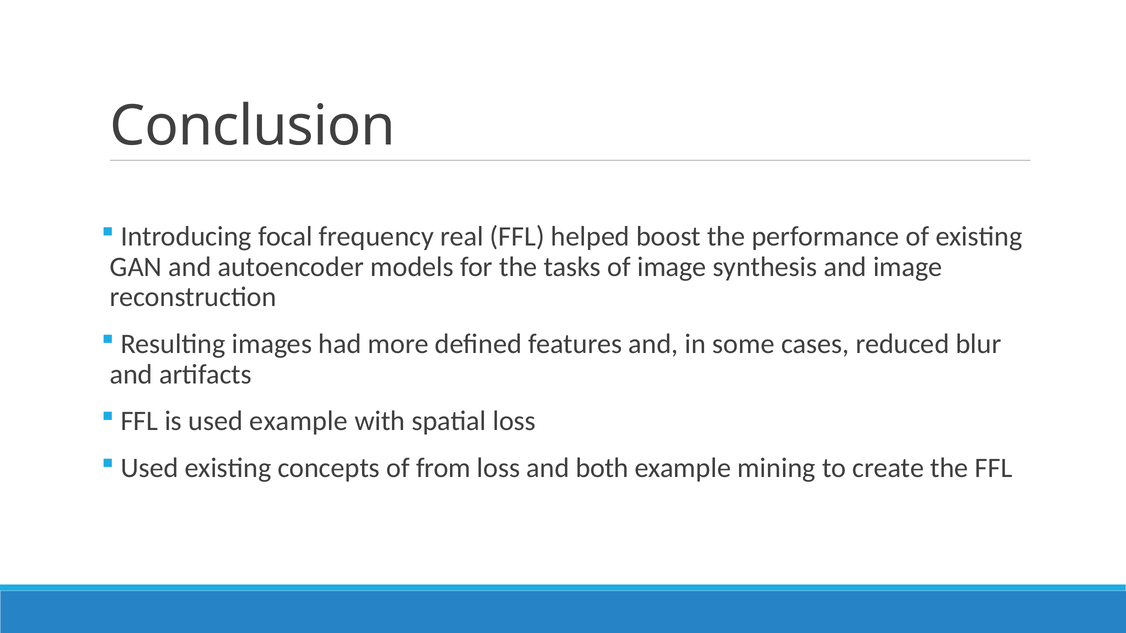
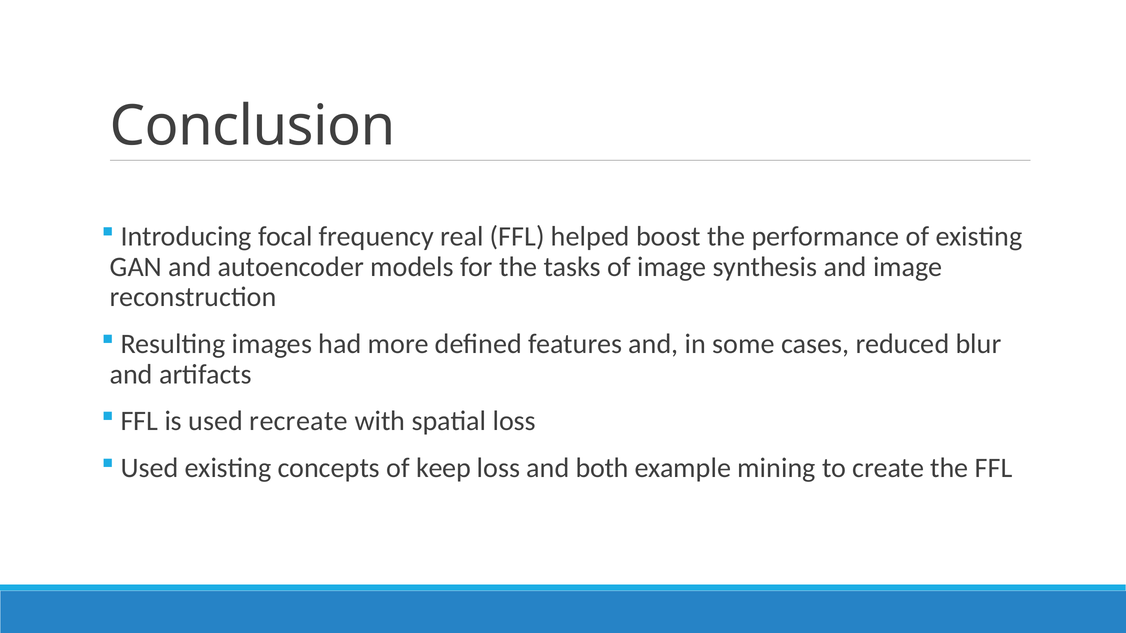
used example: example -> recreate
from: from -> keep
